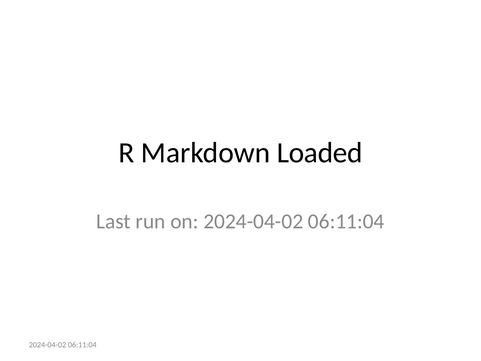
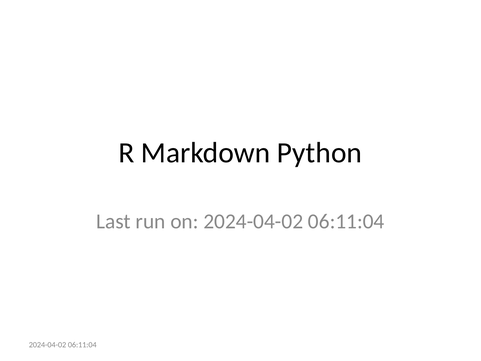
Loaded: Loaded -> Python
